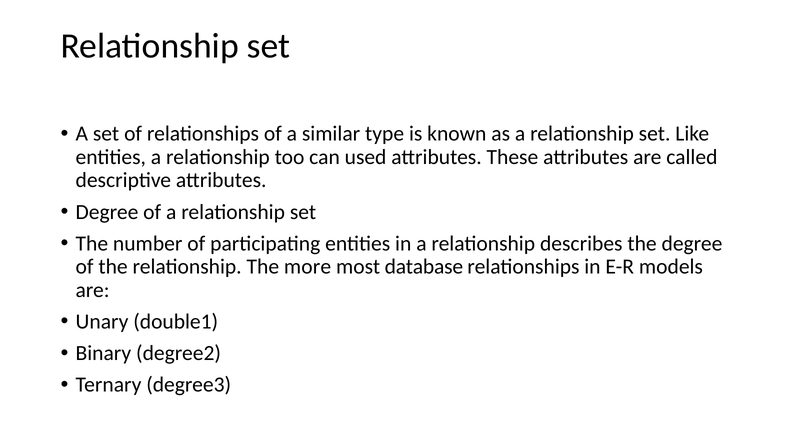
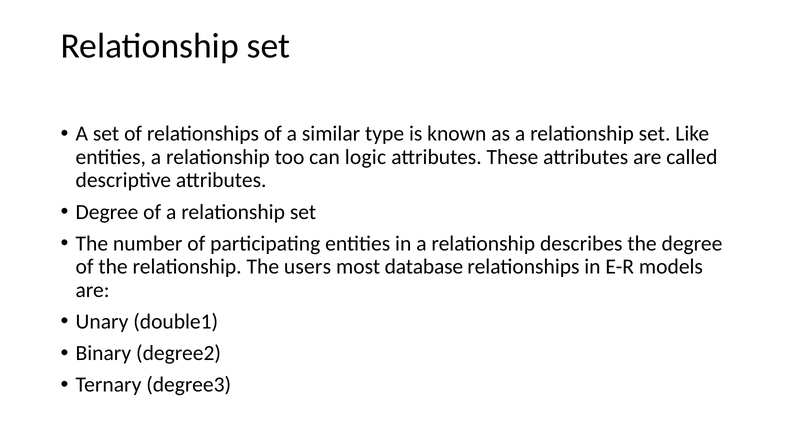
used: used -> logic
more: more -> users
